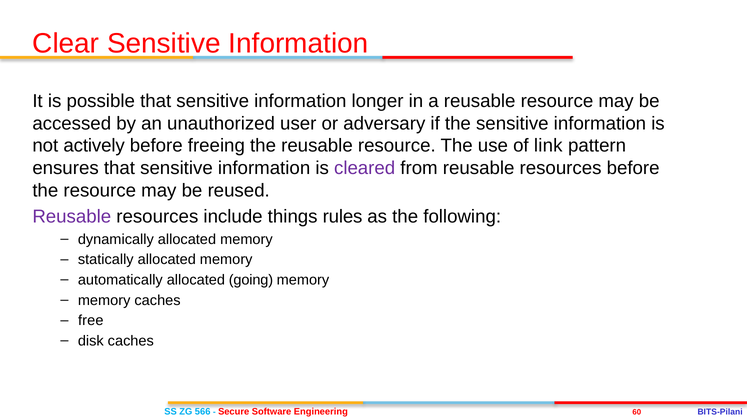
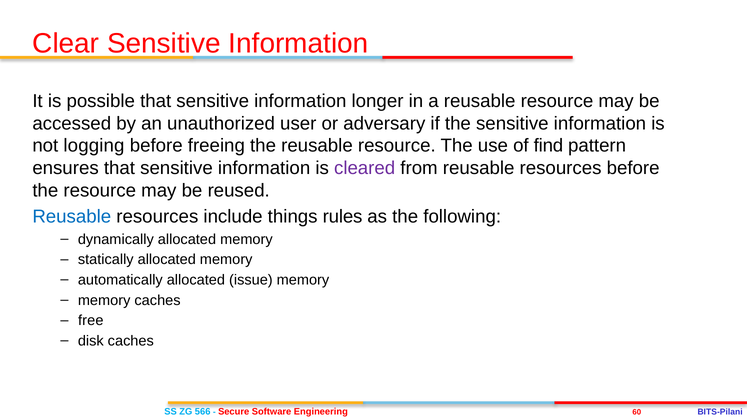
actively: actively -> logging
link: link -> find
Reusable at (72, 217) colour: purple -> blue
going: going -> issue
